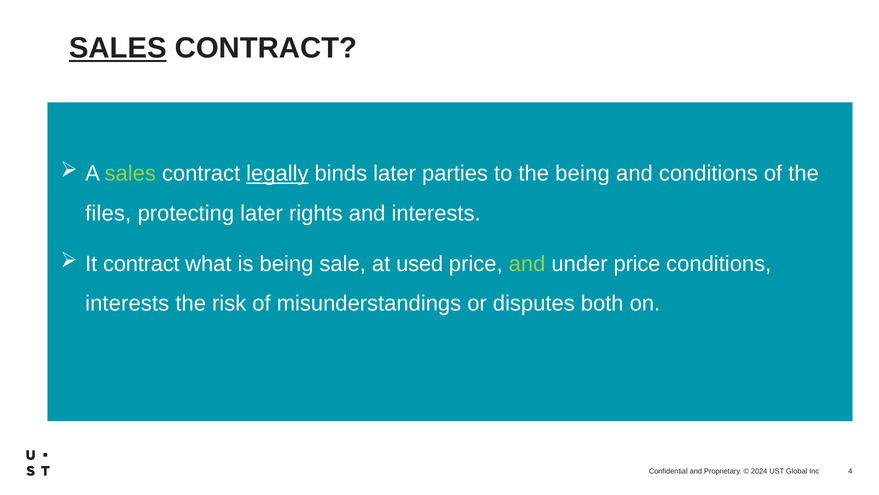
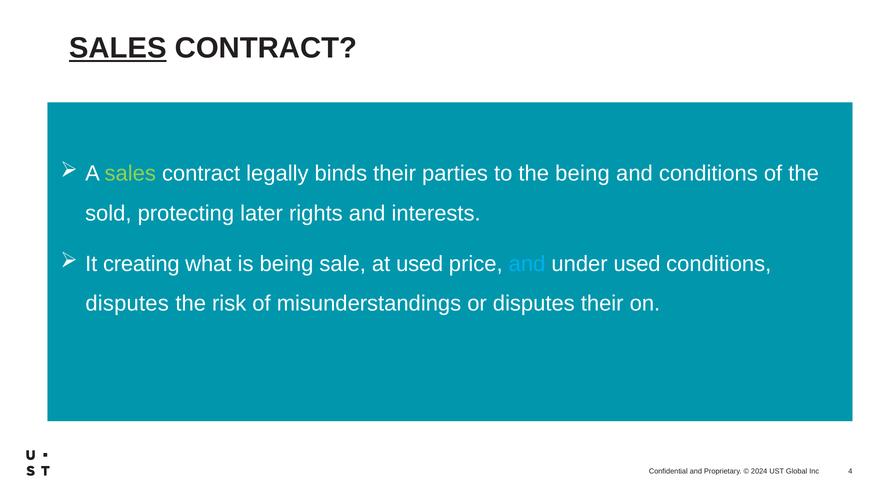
legally underline: present -> none
binds later: later -> their
files: files -> sold
It contract: contract -> creating
and at (527, 264) colour: light green -> light blue
under price: price -> used
interests at (127, 303): interests -> disputes
disputes both: both -> their
